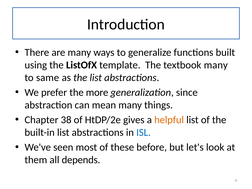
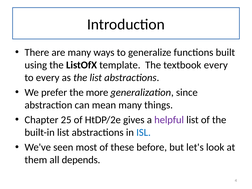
textbook many: many -> every
to same: same -> every
38: 38 -> 25
helpful colour: orange -> purple
